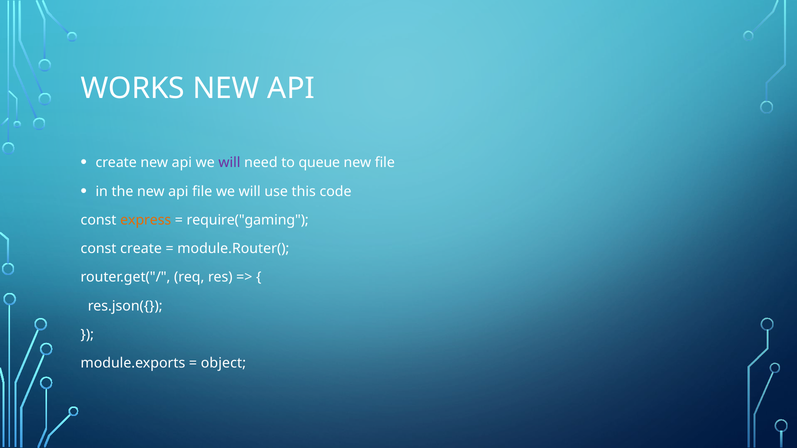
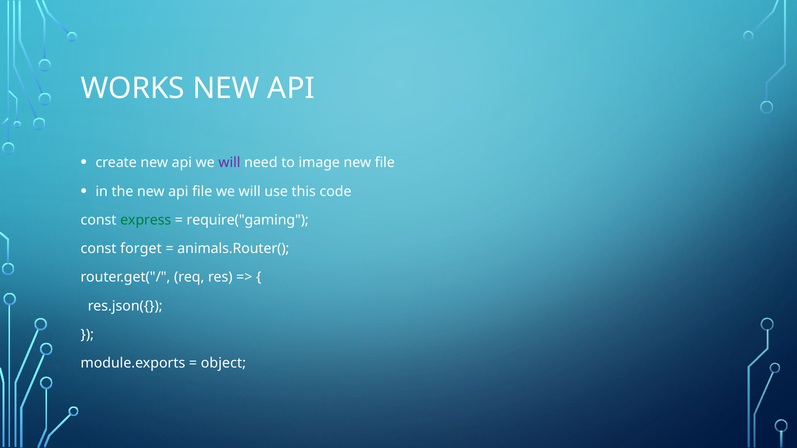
queue: queue -> image
express colour: orange -> green
const create: create -> forget
module.Router(: module.Router( -> animals.Router(
